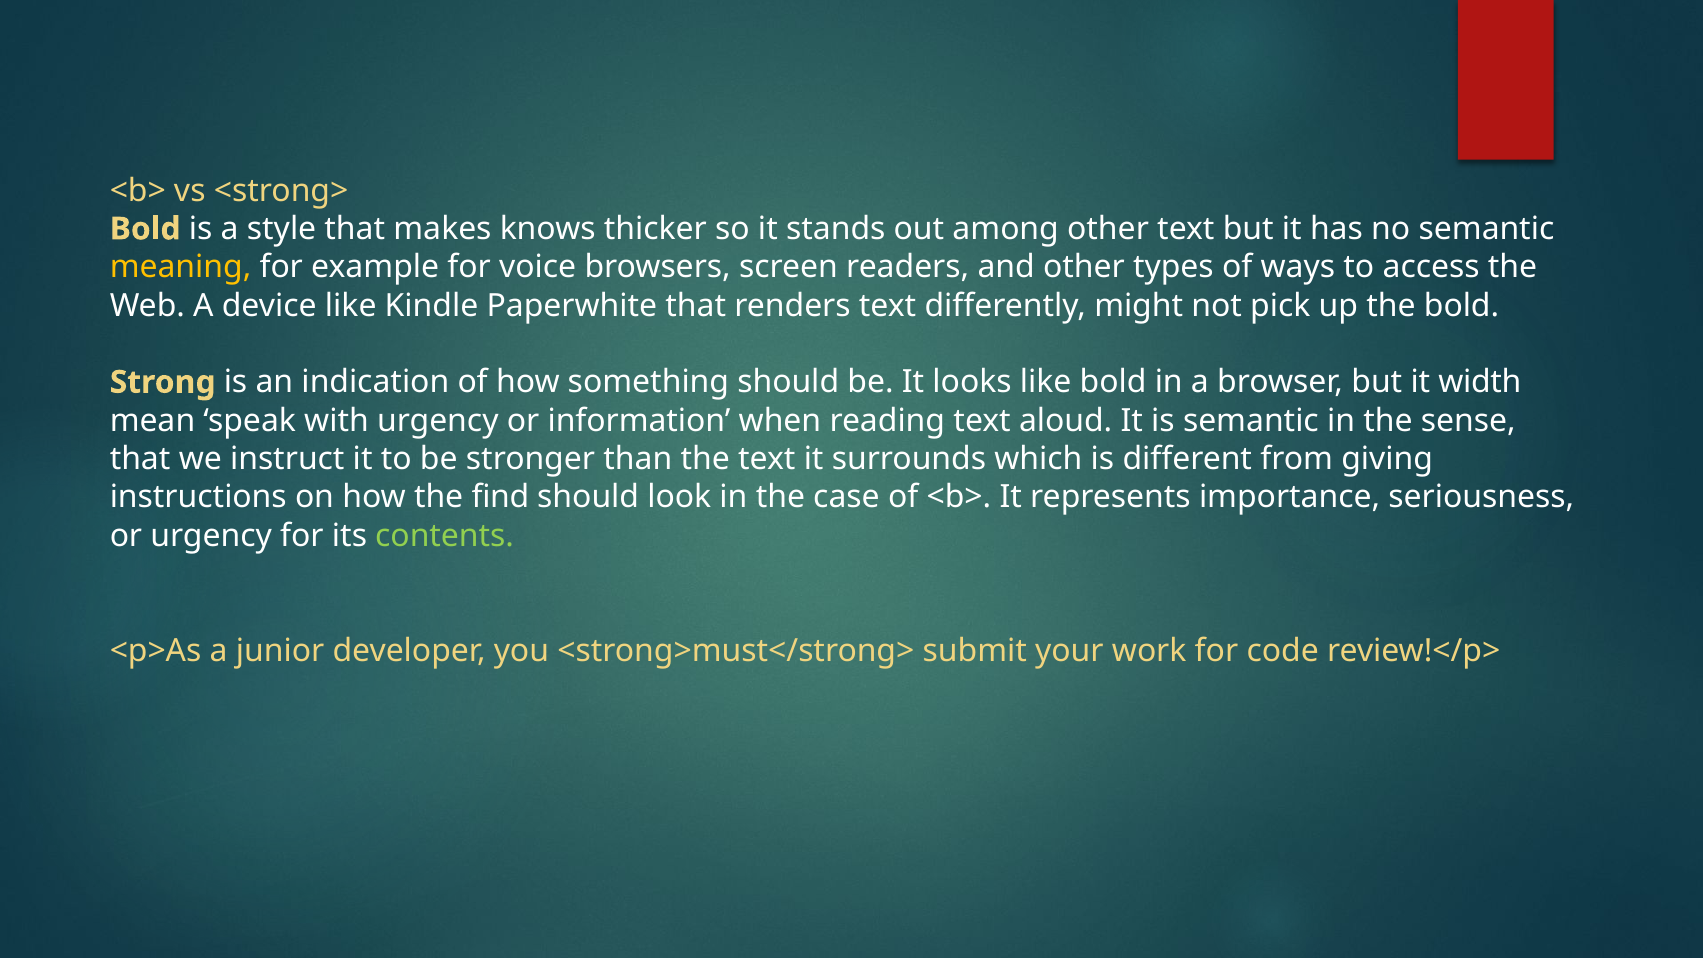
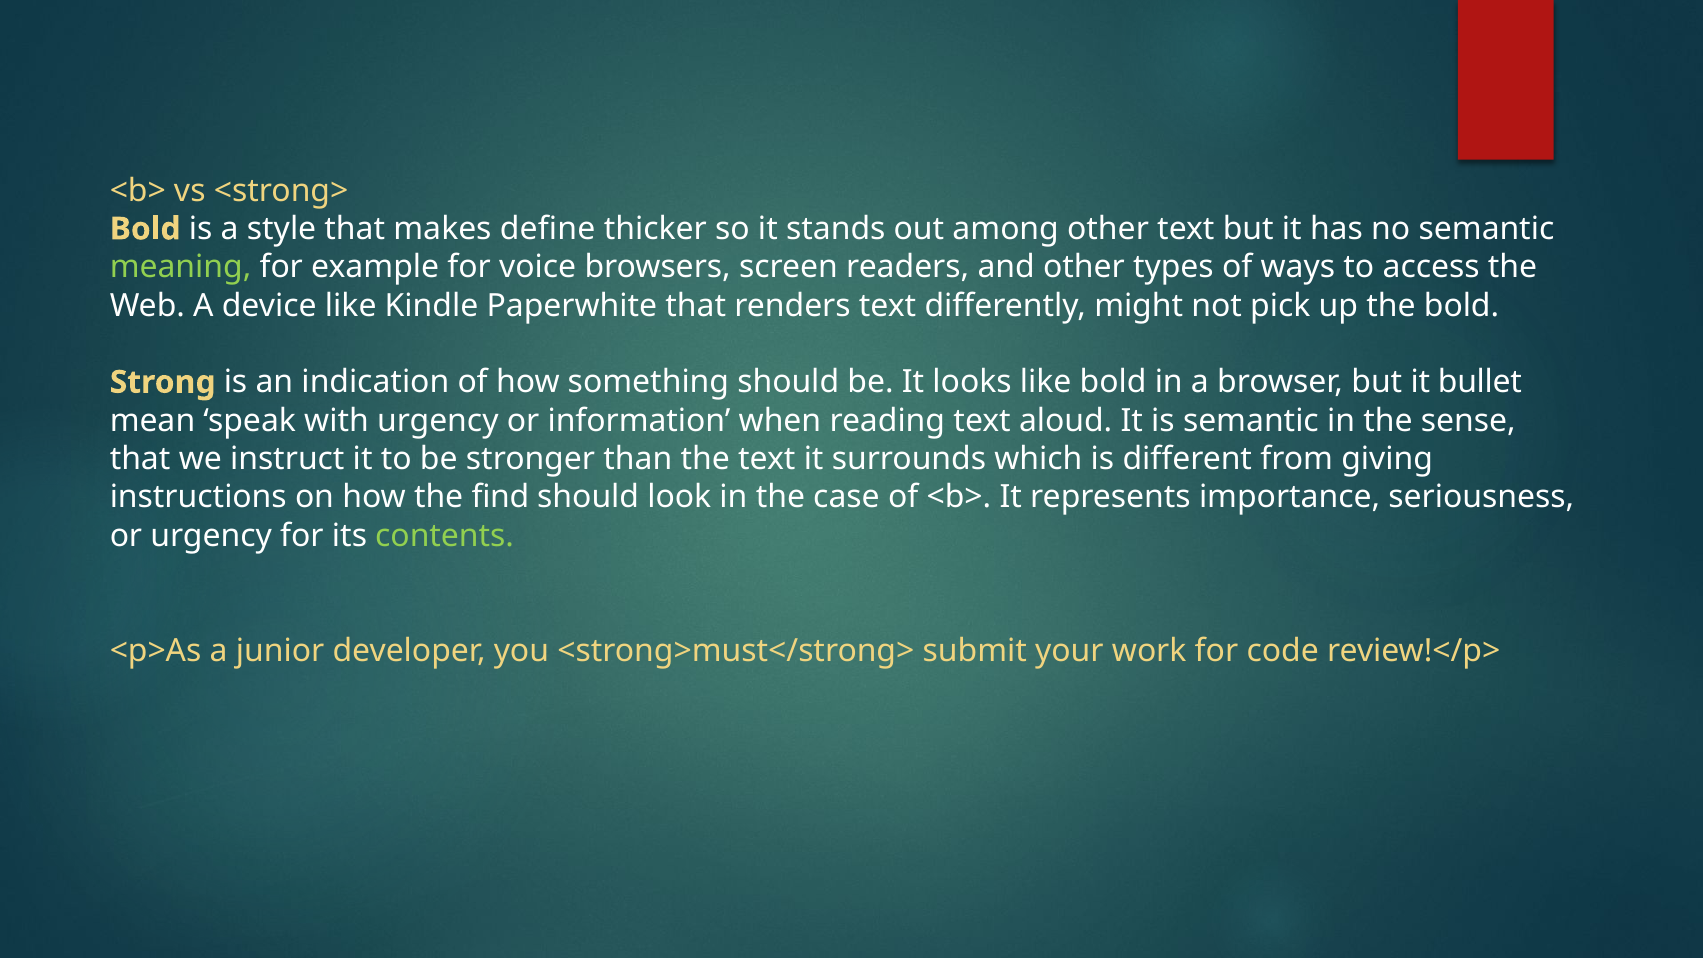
knows: knows -> define
meaning colour: yellow -> light green
width: width -> bullet
